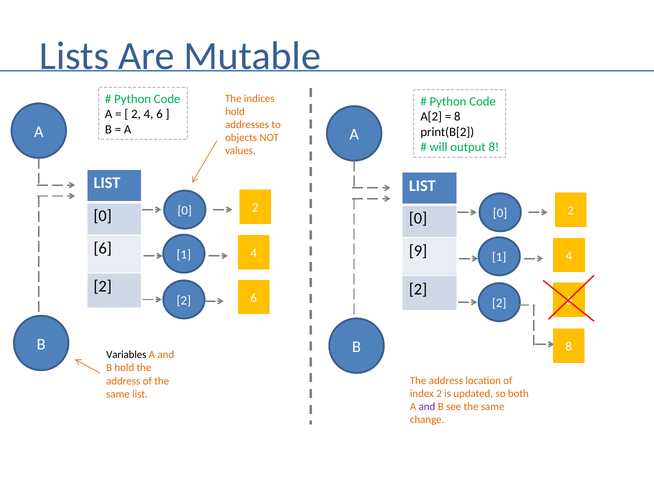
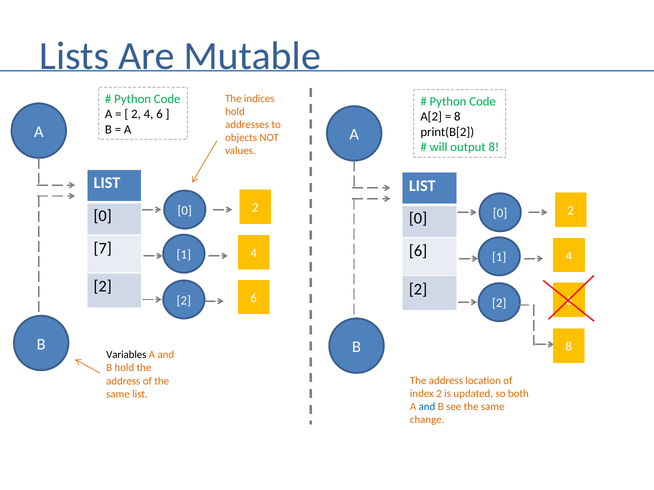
6 at (103, 249): 6 -> 7
9 at (418, 251): 9 -> 6
and at (427, 407) colour: purple -> blue
